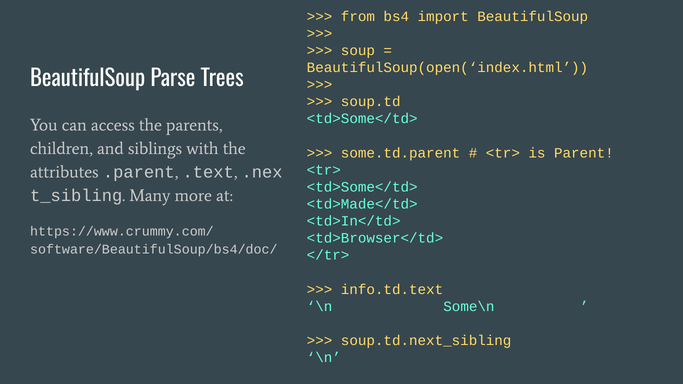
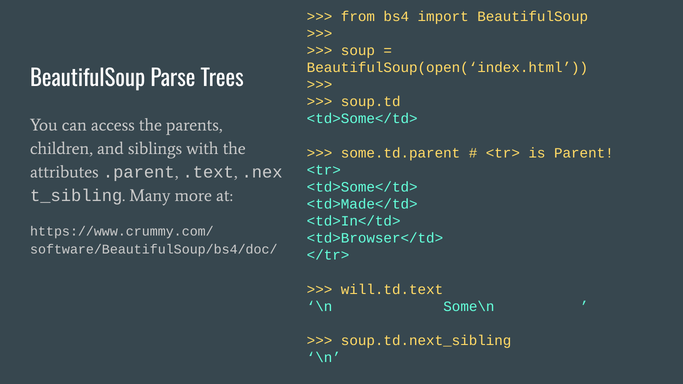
info.td.text: info.td.text -> will.td.text
